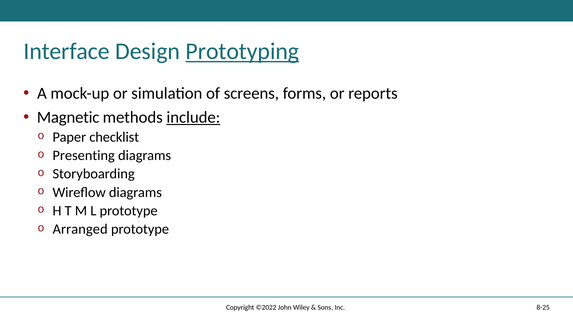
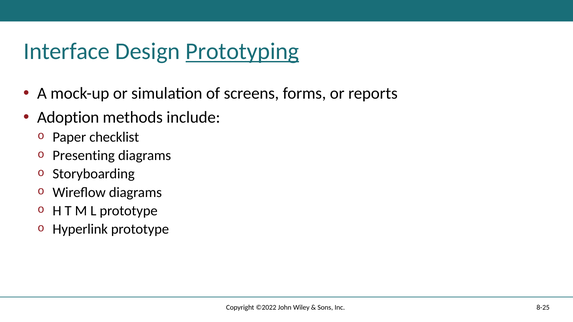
Magnetic: Magnetic -> Adoption
include underline: present -> none
Arranged: Arranged -> Hyperlink
